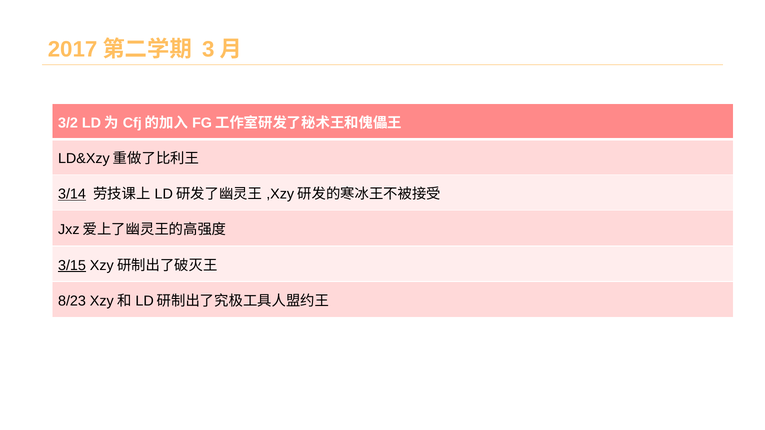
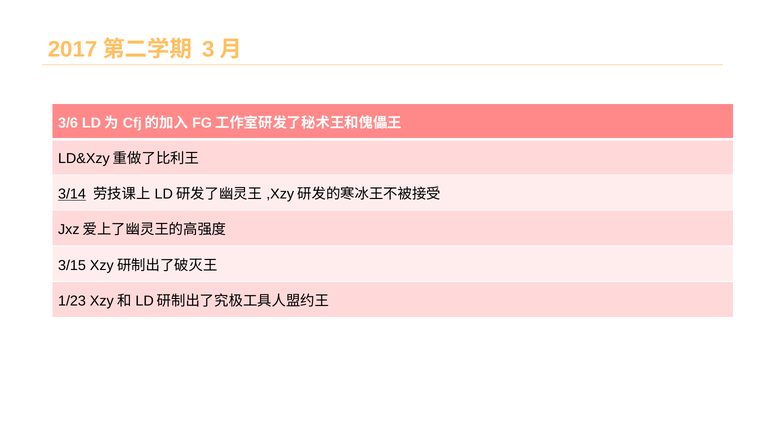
3/2: 3/2 -> 3/6
3/15 underline: present -> none
8/23: 8/23 -> 1/23
